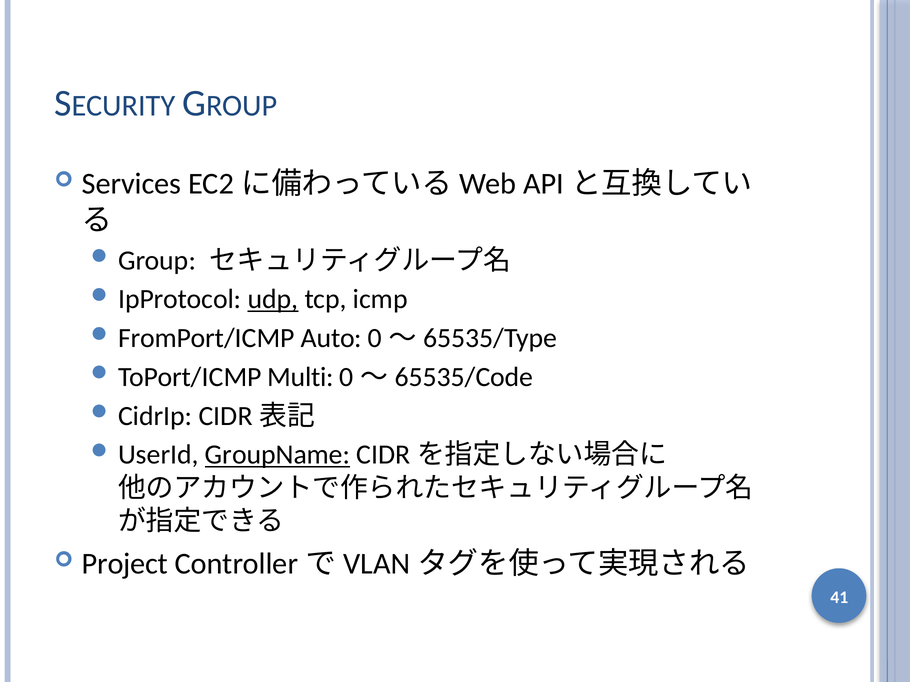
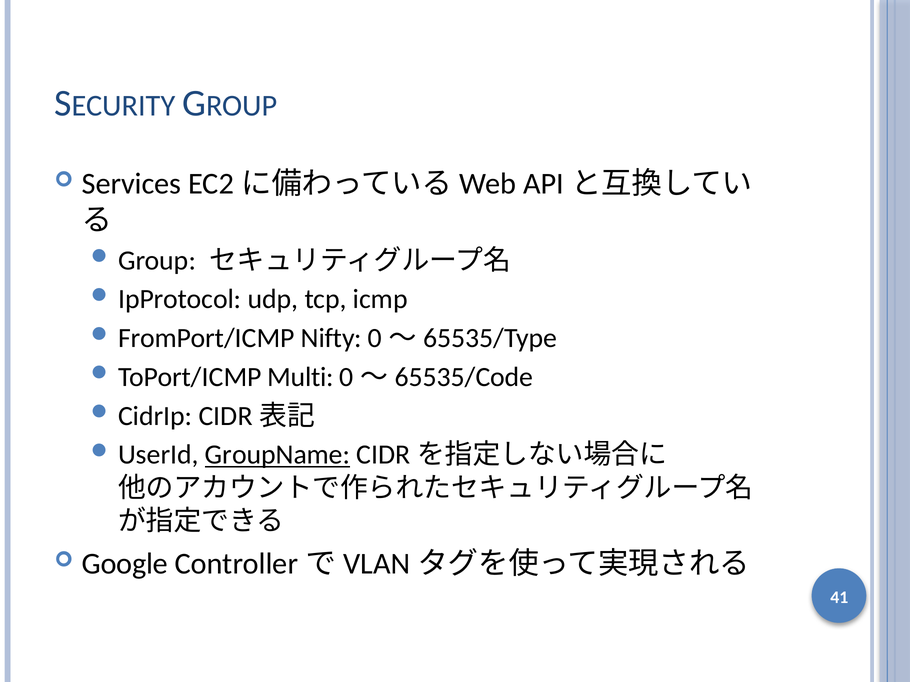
udp underline: present -> none
Auto: Auto -> Nifty
Project: Project -> Google
